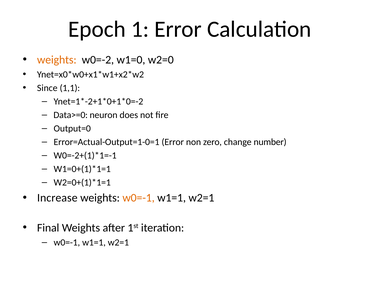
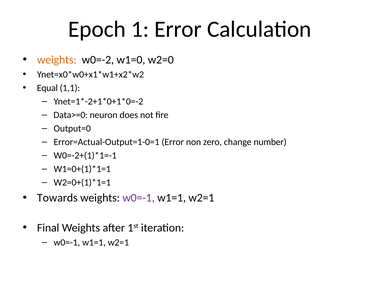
Since: Since -> Equal
Increase: Increase -> Towards
w0=-1 at (139, 198) colour: orange -> purple
